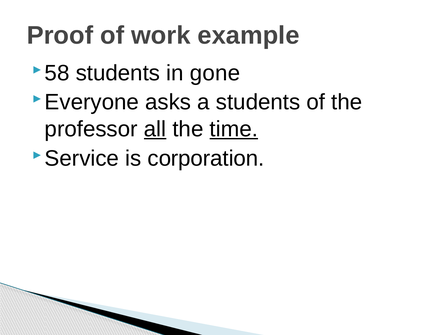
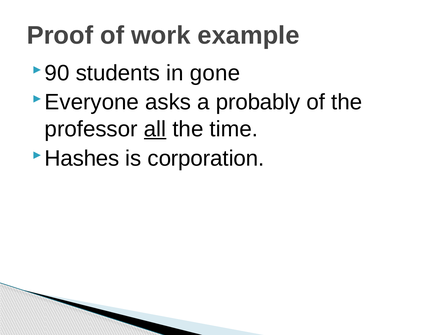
58: 58 -> 90
a students: students -> probably
time underline: present -> none
Service: Service -> Hashes
